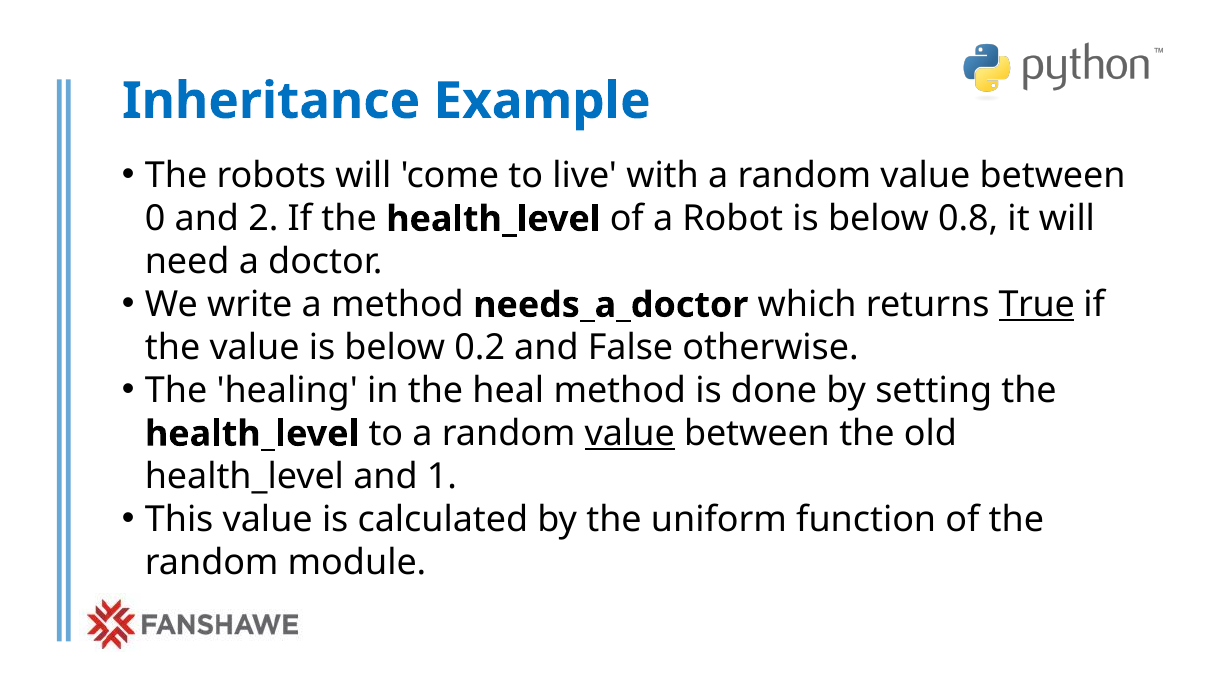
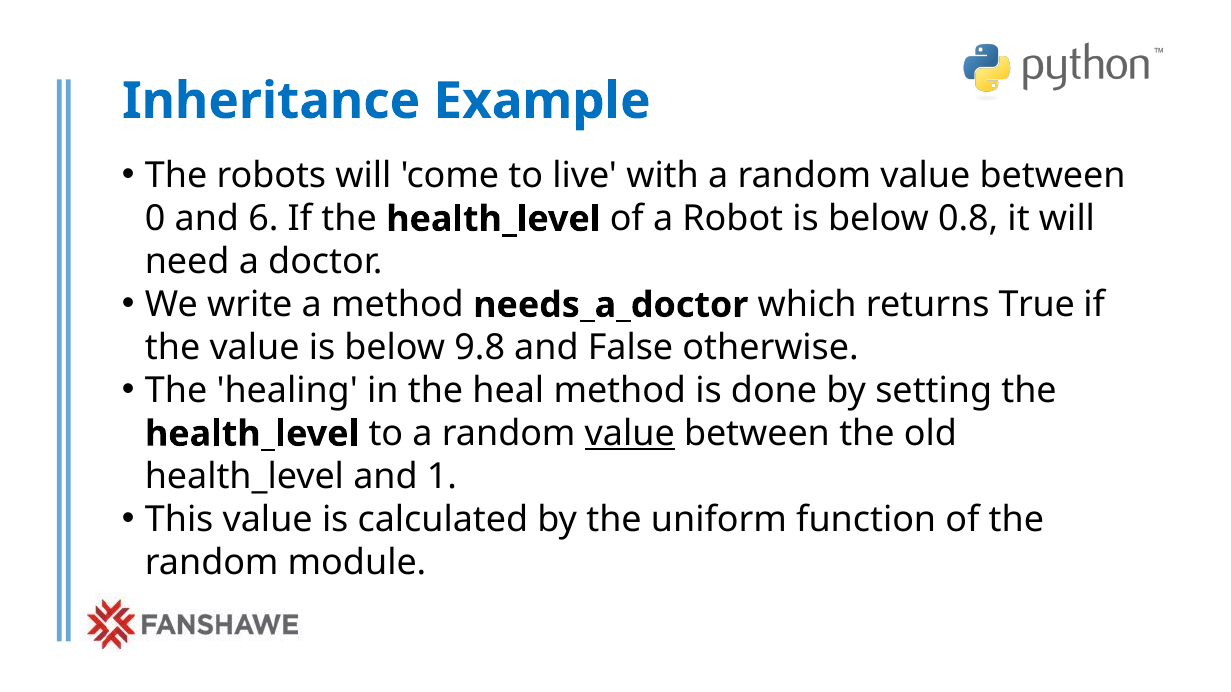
2: 2 -> 6
True underline: present -> none
0.2: 0.2 -> 9.8
